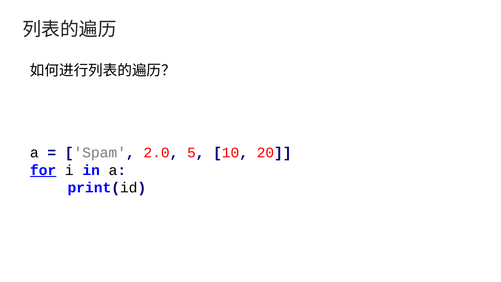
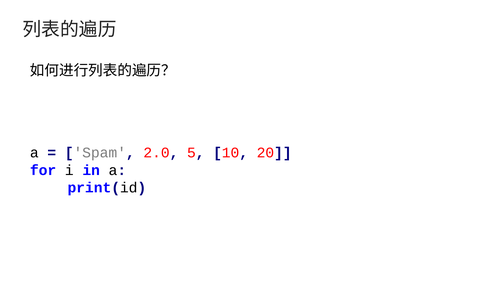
for underline: present -> none
